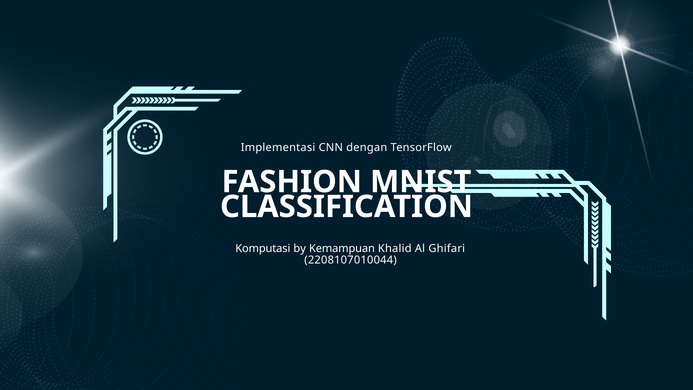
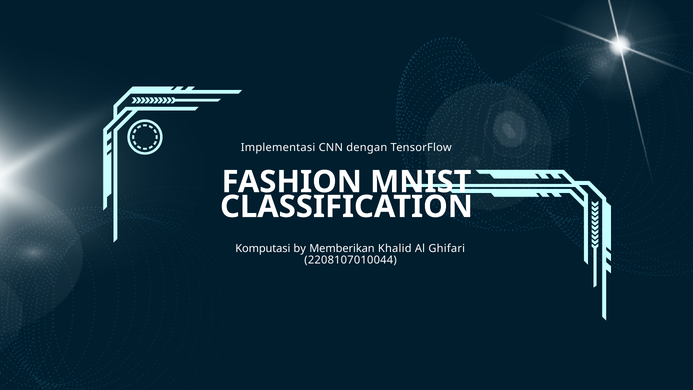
Kemampuan: Kemampuan -> Memberikan
